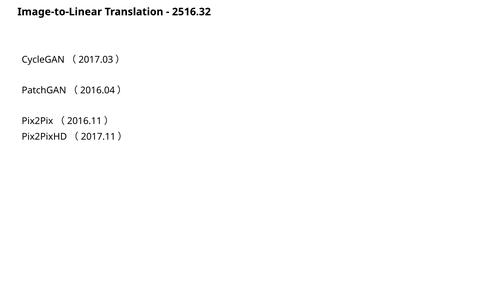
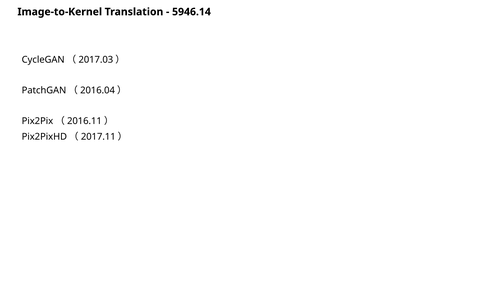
Image-to-Linear: Image-to-Linear -> Image-to-Kernel
2516.32: 2516.32 -> 5946.14
